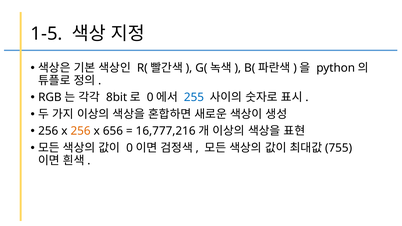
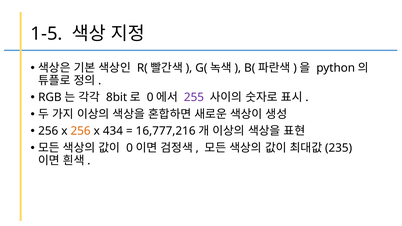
255 colour: blue -> purple
656: 656 -> 434
755: 755 -> 235
